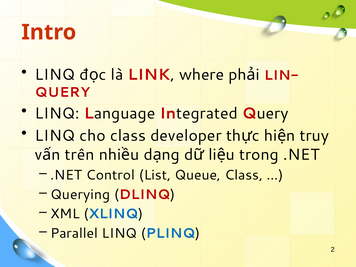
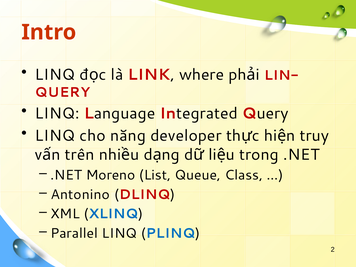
cho class: class -> năng
Control: Control -> Moreno
Querying: Querying -> Antonino
